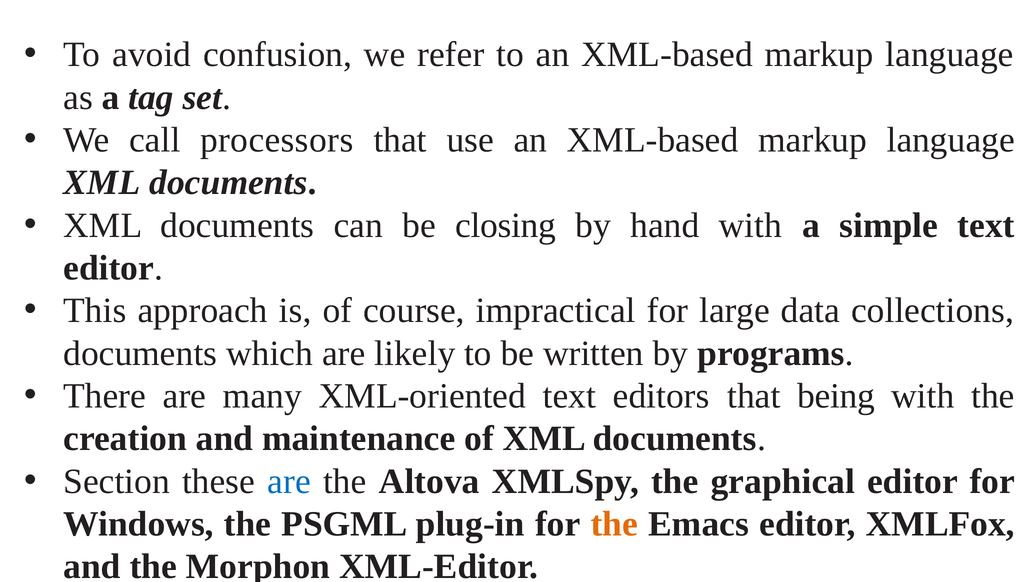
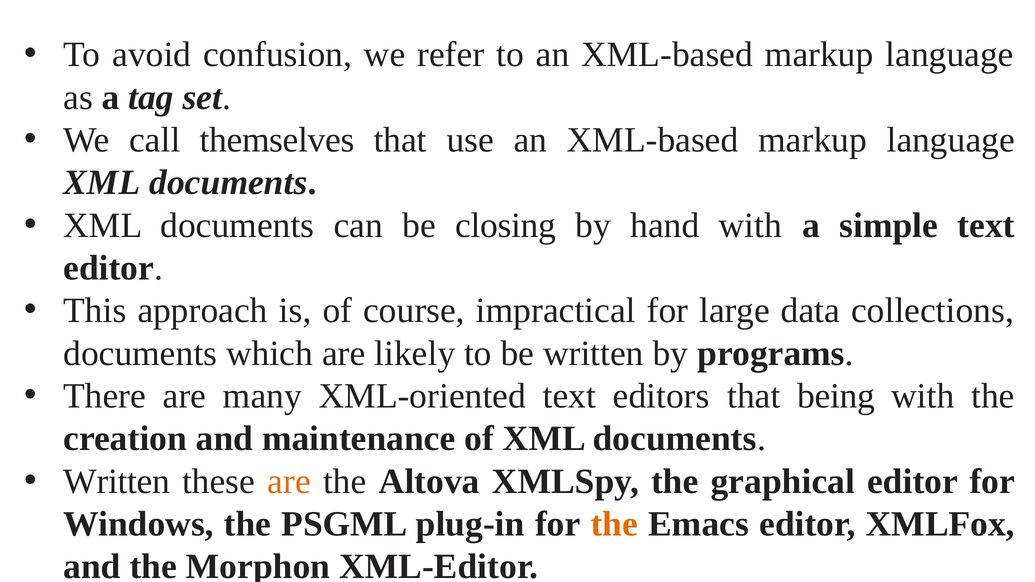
processors: processors -> themselves
Section at (117, 482): Section -> Written
are at (289, 482) colour: blue -> orange
